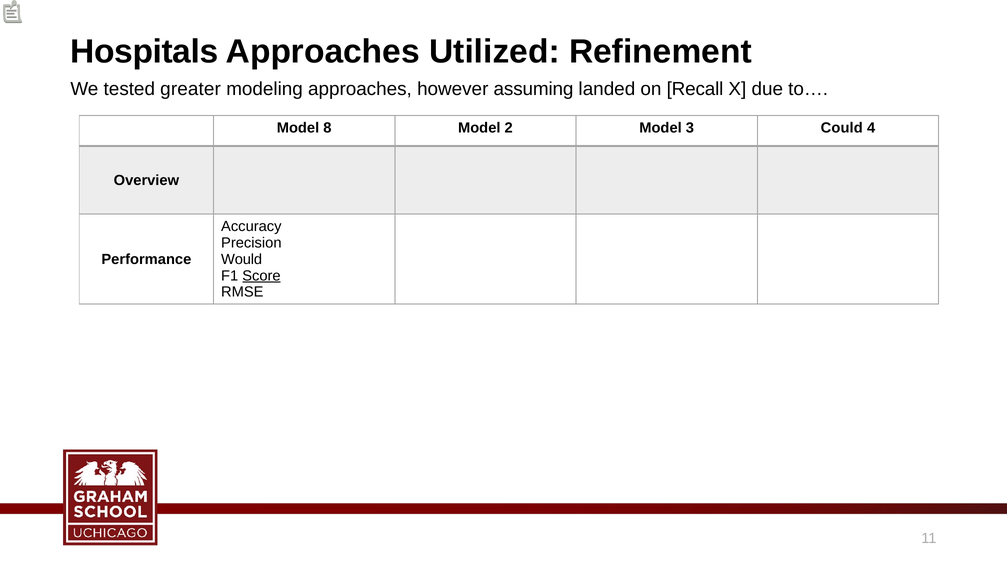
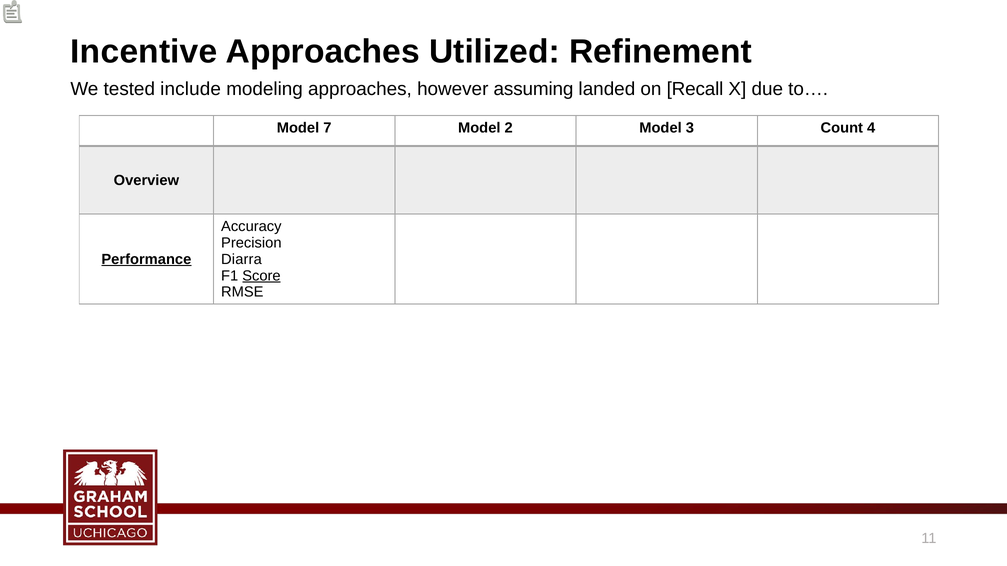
Hospitals: Hospitals -> Incentive
greater: greater -> include
8: 8 -> 7
Could: Could -> Count
Performance underline: none -> present
Would: Would -> Diarra
